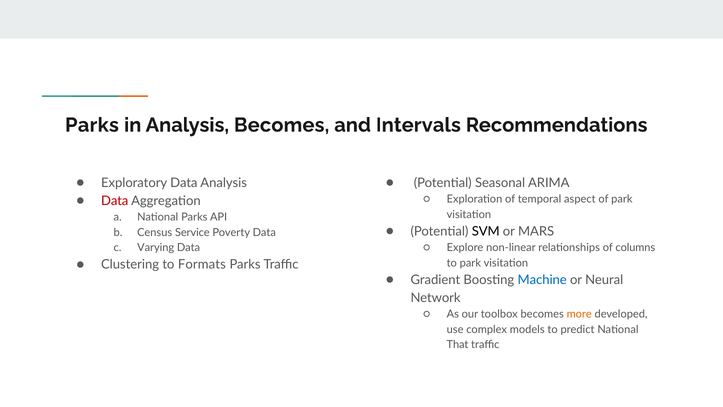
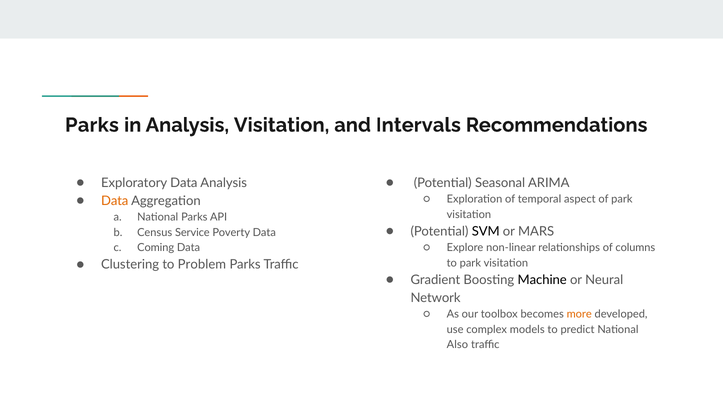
Analysis Becomes: Becomes -> Visitation
Data at (115, 201) colour: red -> orange
Varying: Varying -> Coming
Formats: Formats -> Problem
Machine colour: blue -> black
That: That -> Also
